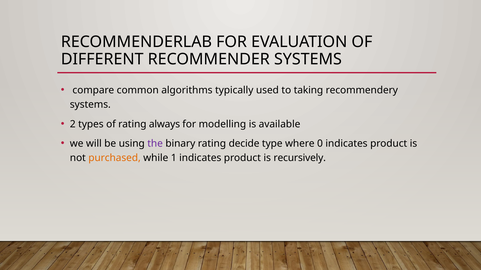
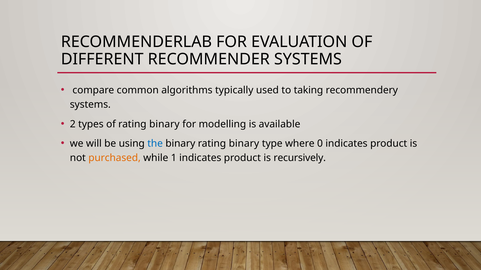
of rating always: always -> binary
the colour: purple -> blue
binary rating decide: decide -> binary
